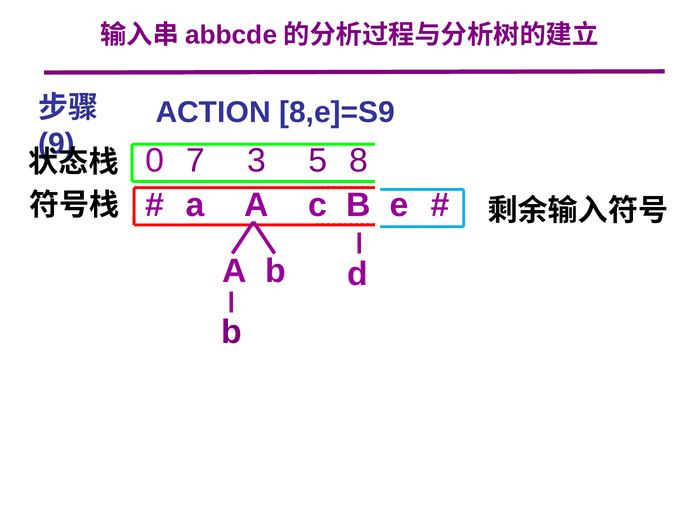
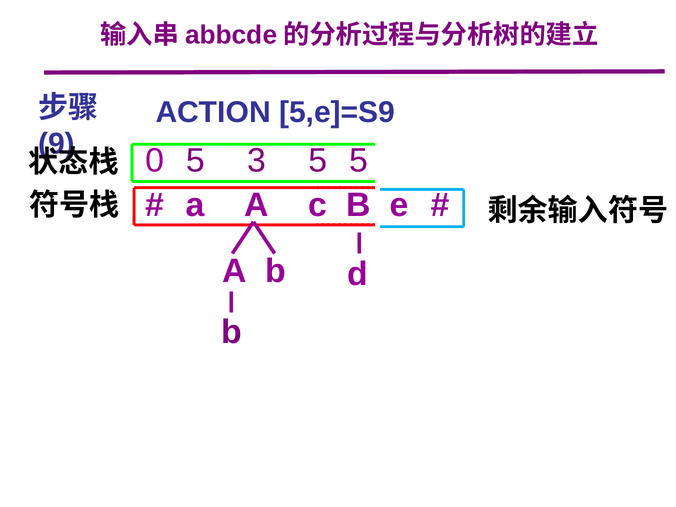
8,e]=S9: 8,e]=S9 -> 5,e]=S9
0 7: 7 -> 5
5 8: 8 -> 5
